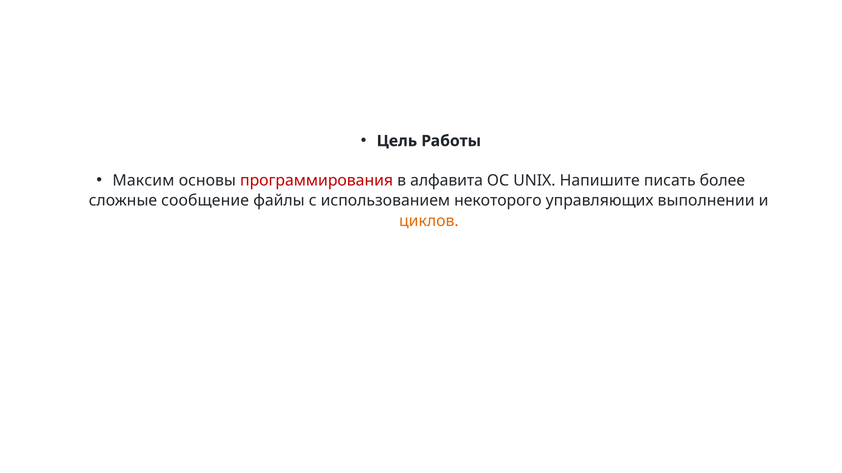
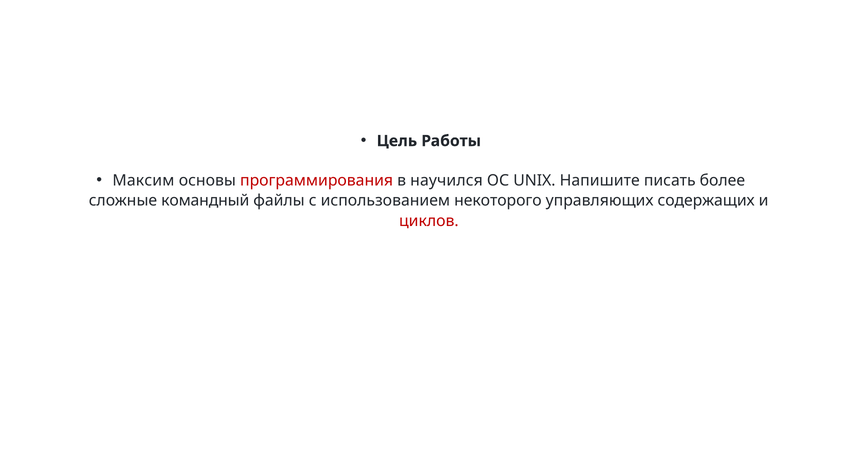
алфавита: алфавита -> научился
сообщение: сообщение -> командный
выполнении: выполнении -> содержащих
циклов colour: orange -> red
